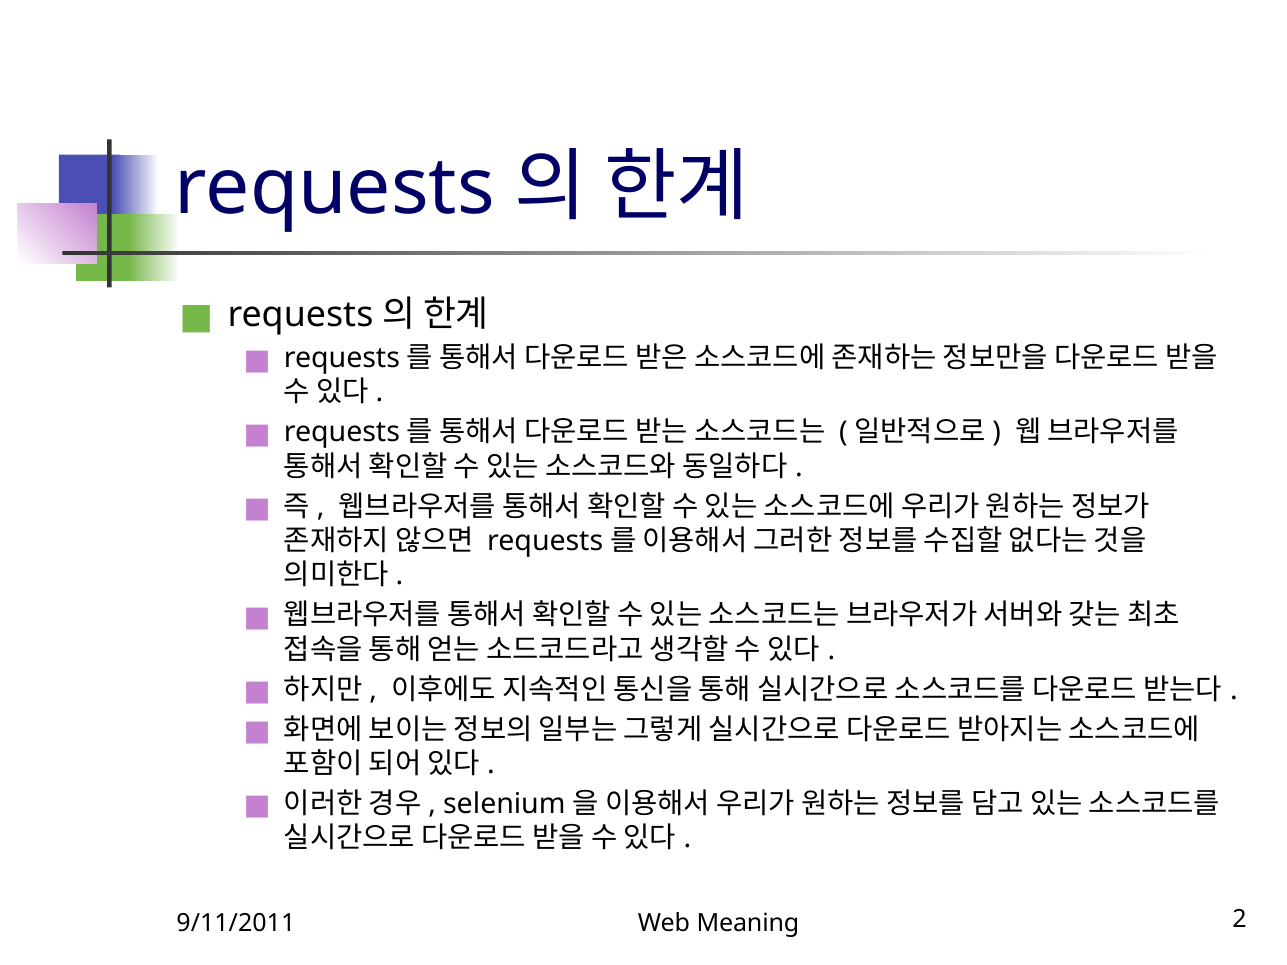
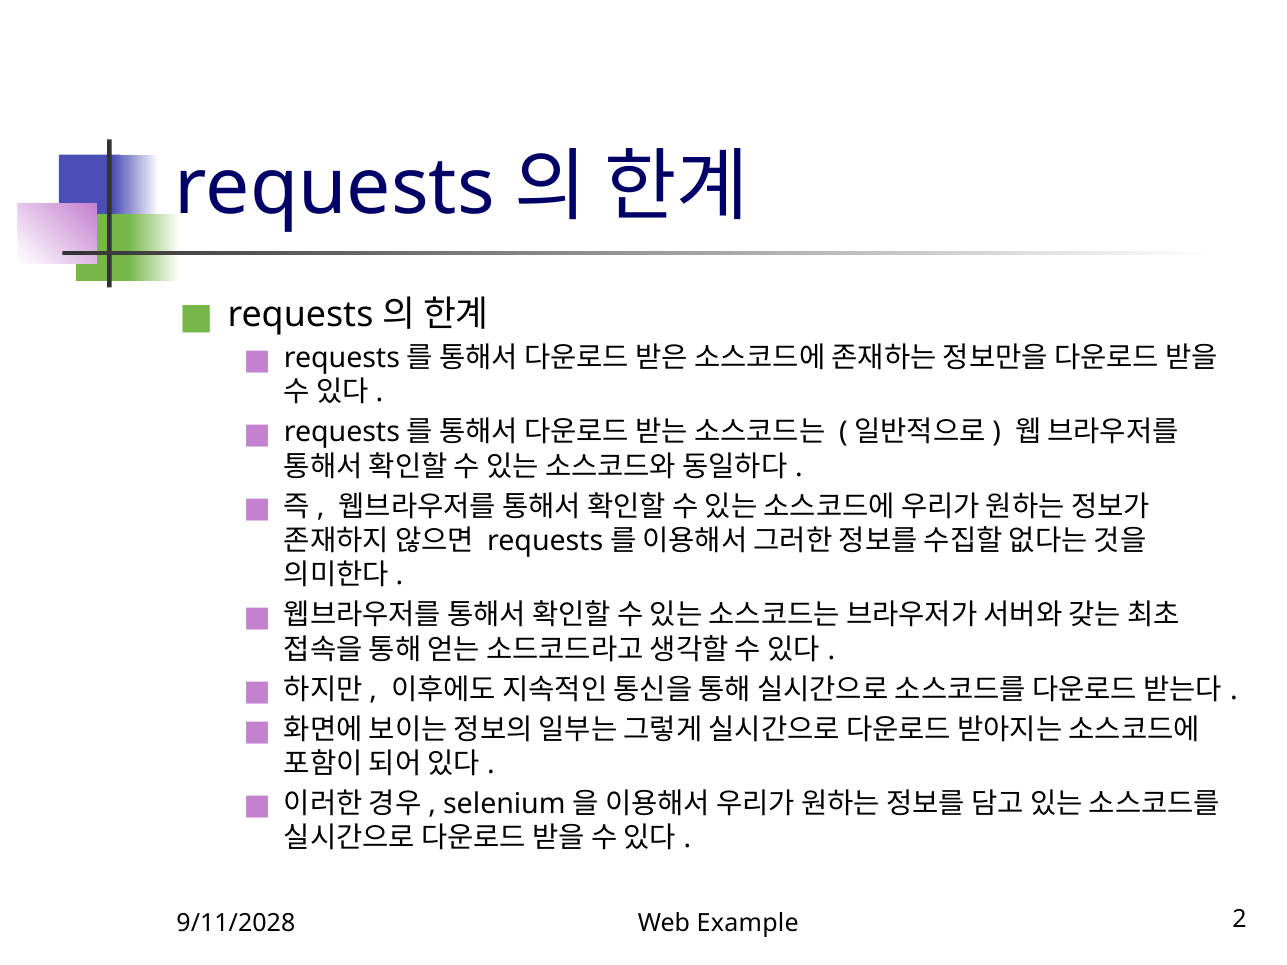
9/11/2011: 9/11/2011 -> 9/11/2028
Meaning: Meaning -> Example
